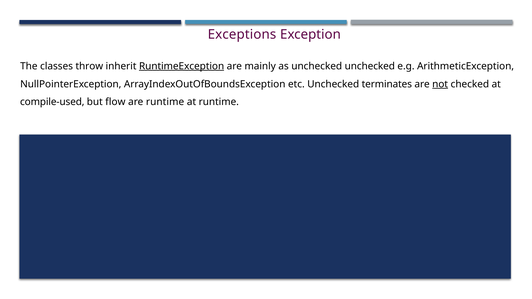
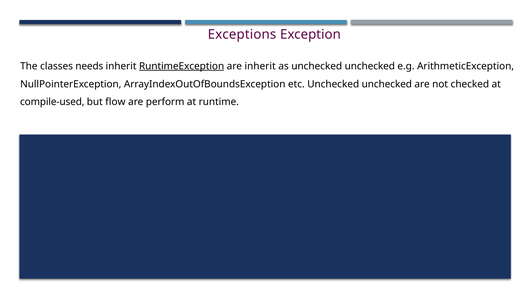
throw: throw -> needs
are mainly: mainly -> inherit
etc Unchecked terminates: terminates -> unchecked
not underline: present -> none
are runtime: runtime -> perform
